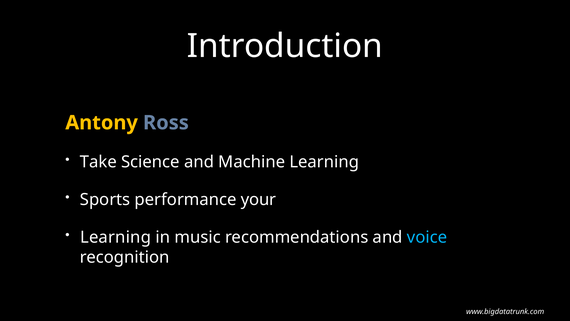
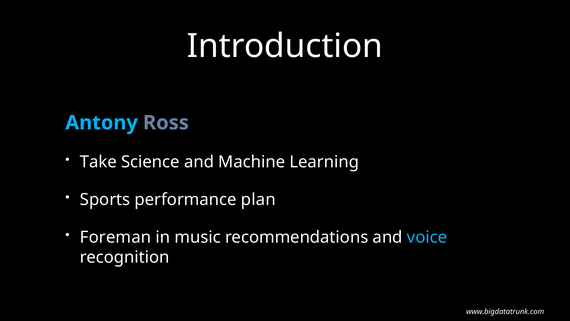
Antony colour: yellow -> light blue
your: your -> plan
Learning at (116, 237): Learning -> Foreman
